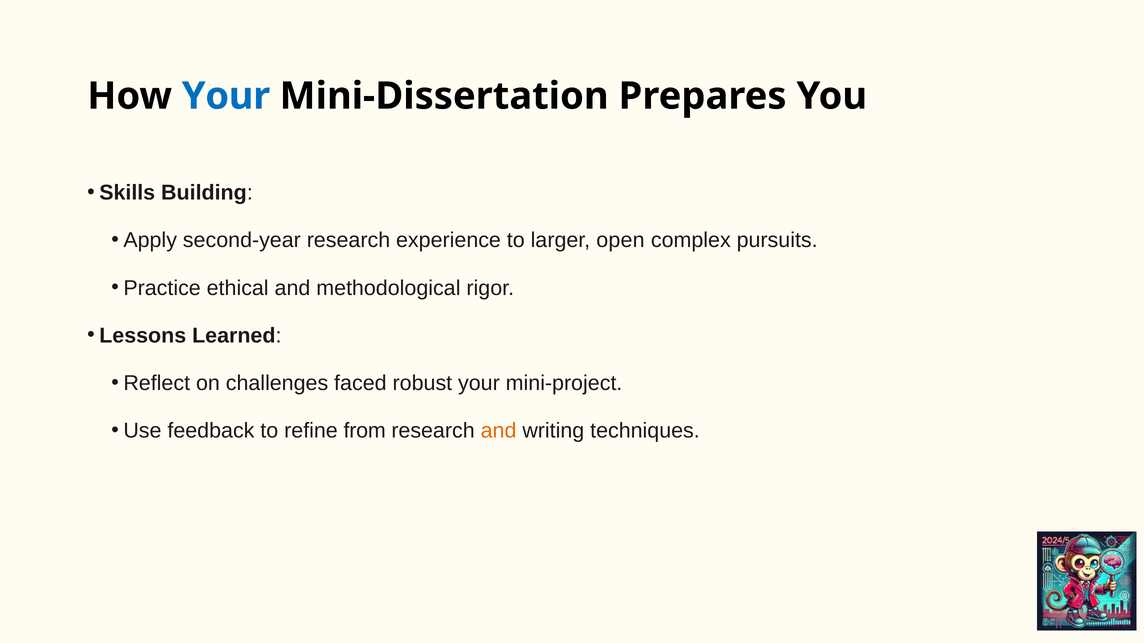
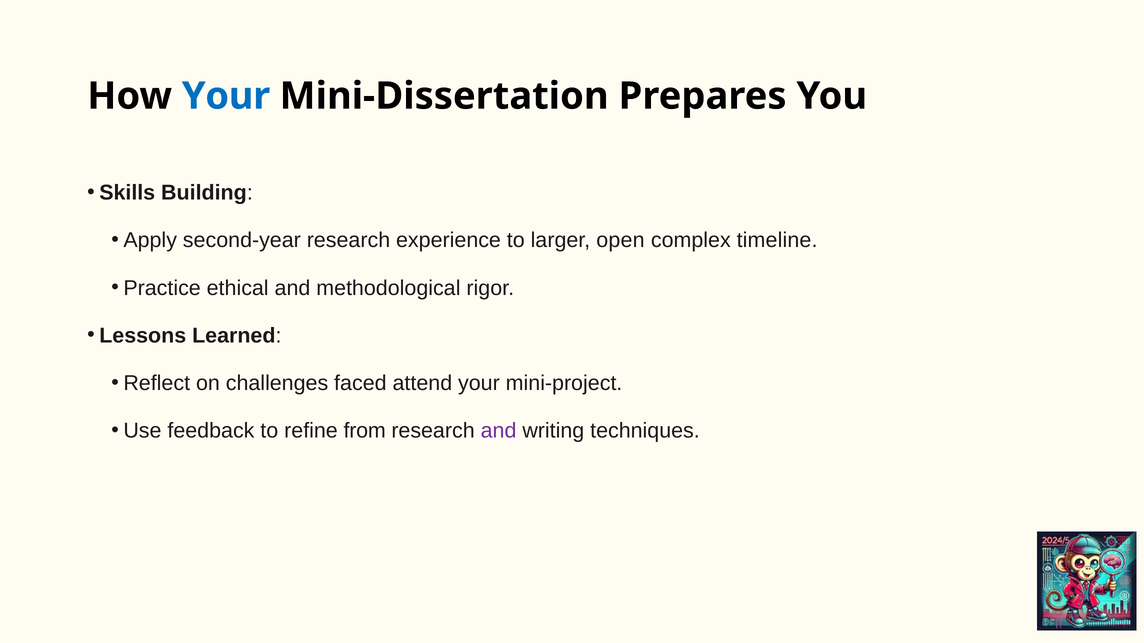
pursuits: pursuits -> timeline
robust: robust -> attend
and at (499, 431) colour: orange -> purple
